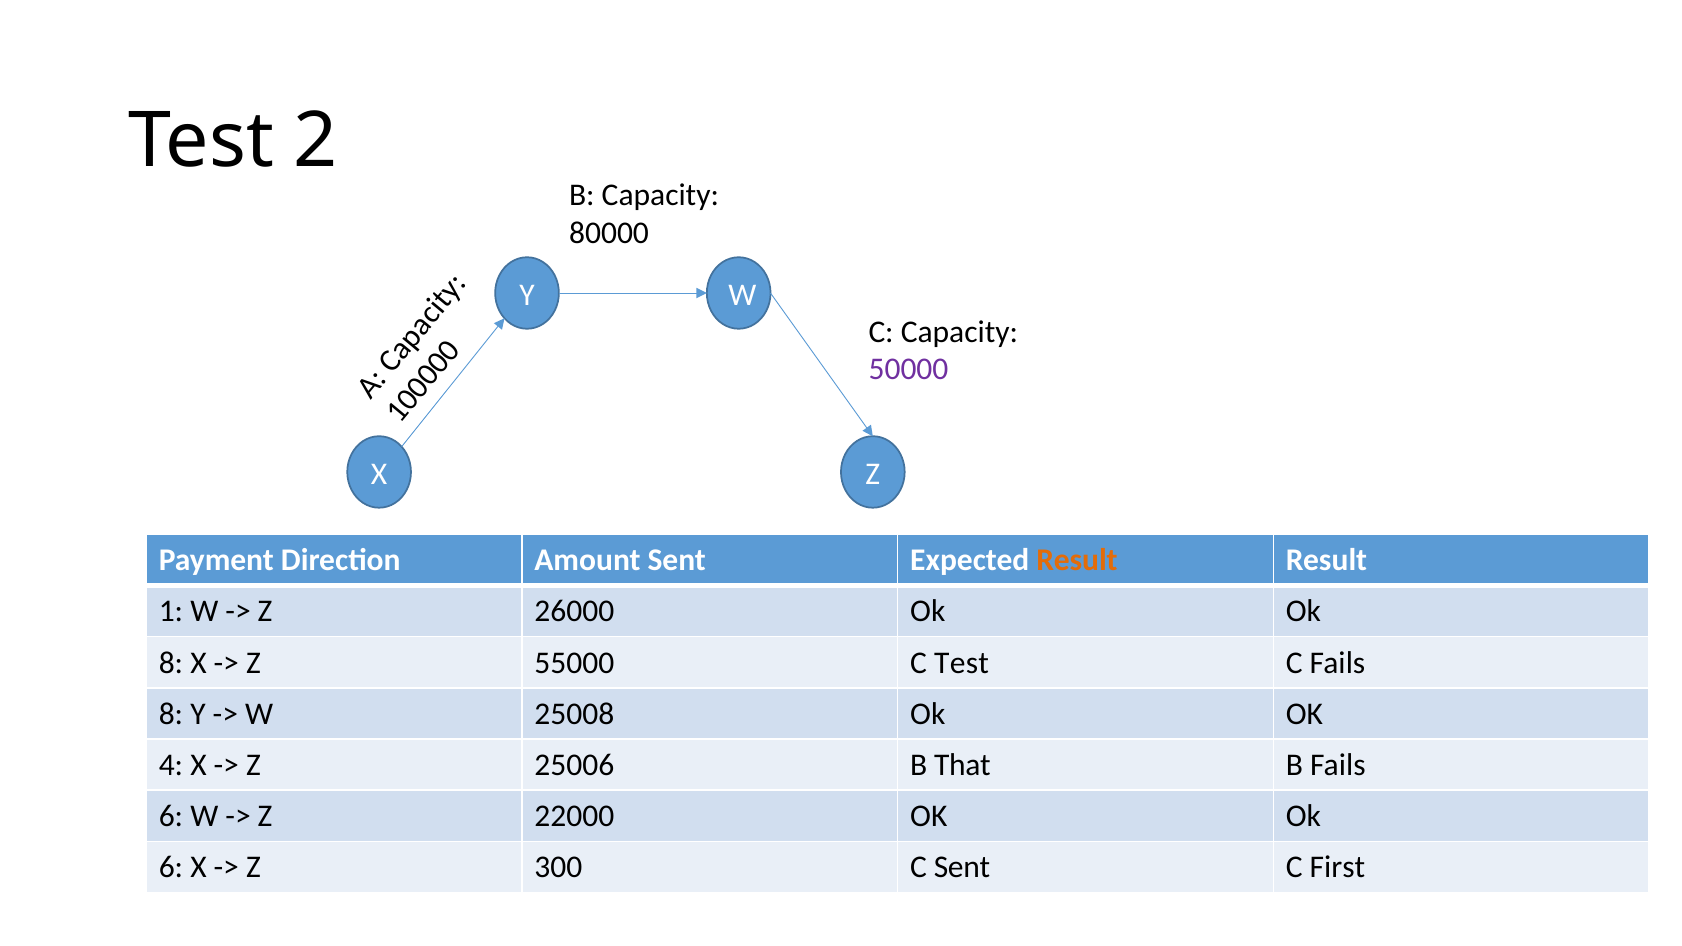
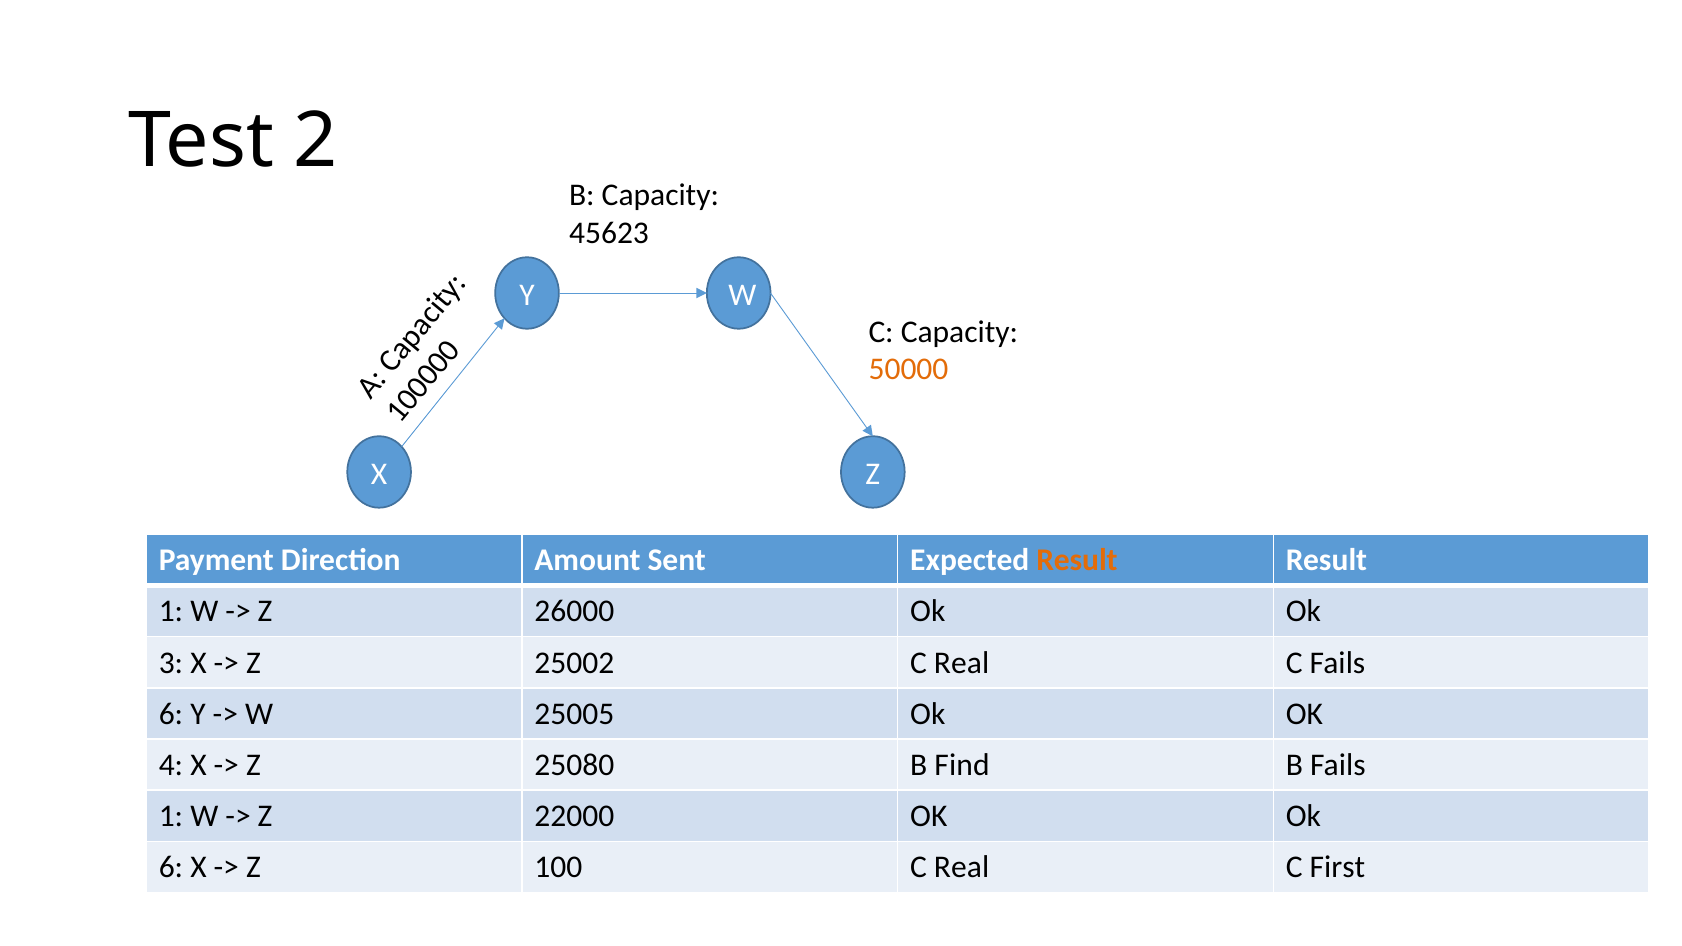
80000: 80000 -> 45623
50000 colour: purple -> orange
8 at (171, 663): 8 -> 3
55000: 55000 -> 25002
Test at (962, 663): Test -> Real
8 at (171, 714): 8 -> 6
25008: 25008 -> 25005
25006: 25006 -> 25080
That: That -> Find
6 at (171, 816): 6 -> 1
300: 300 -> 100
Sent at (962, 867): Sent -> Real
